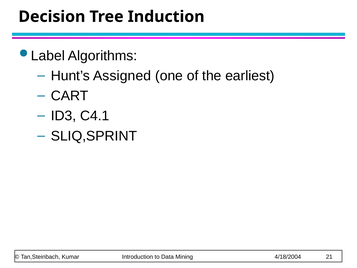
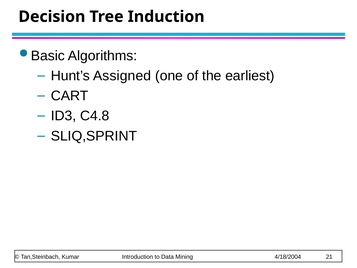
Label: Label -> Basic
C4.1: C4.1 -> C4.8
